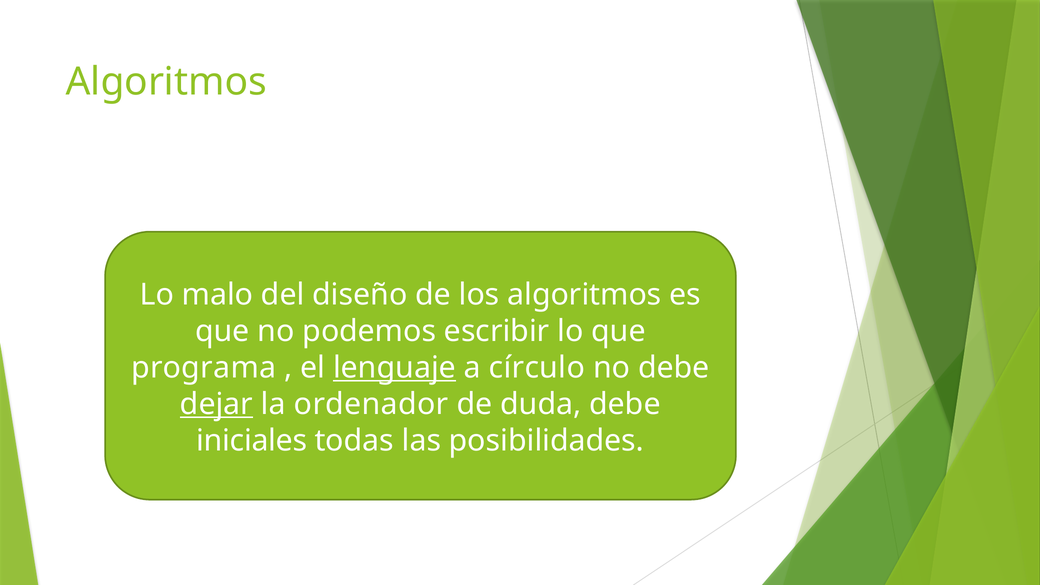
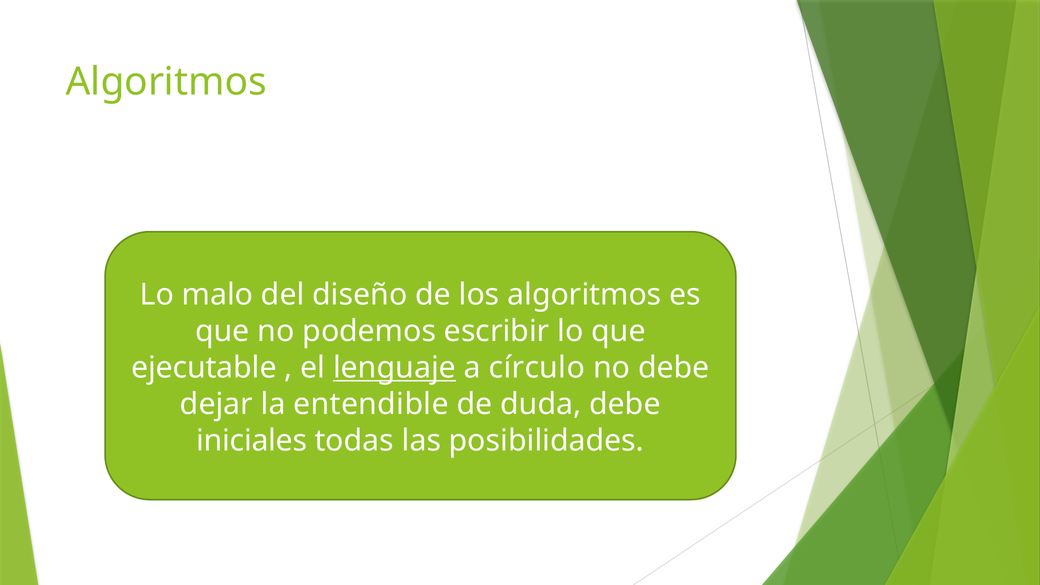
programa: programa -> ejecutable
dejar underline: present -> none
ordenador: ordenador -> entendible
